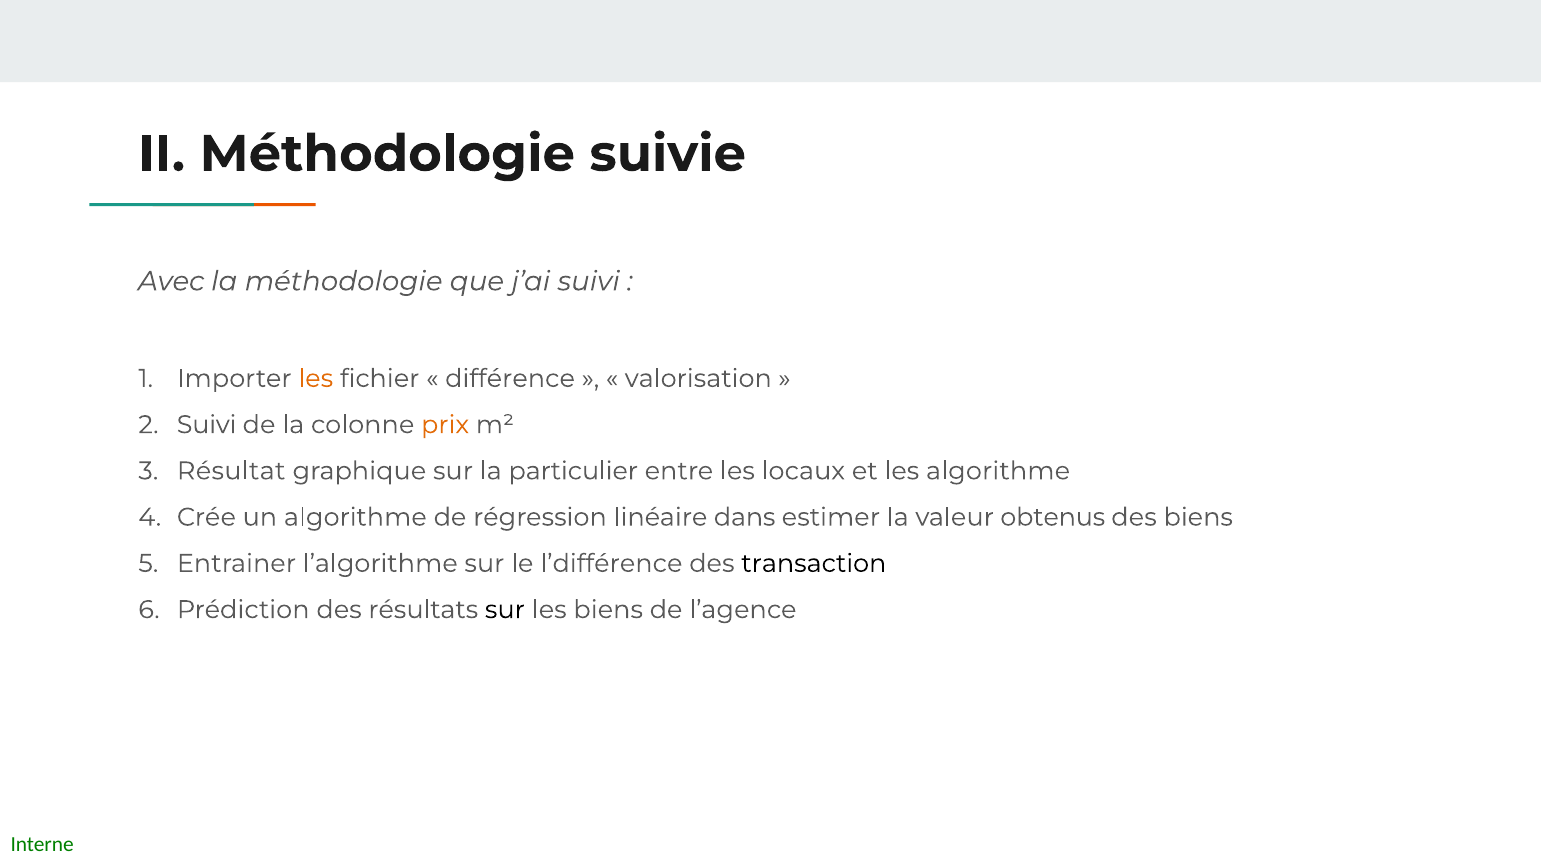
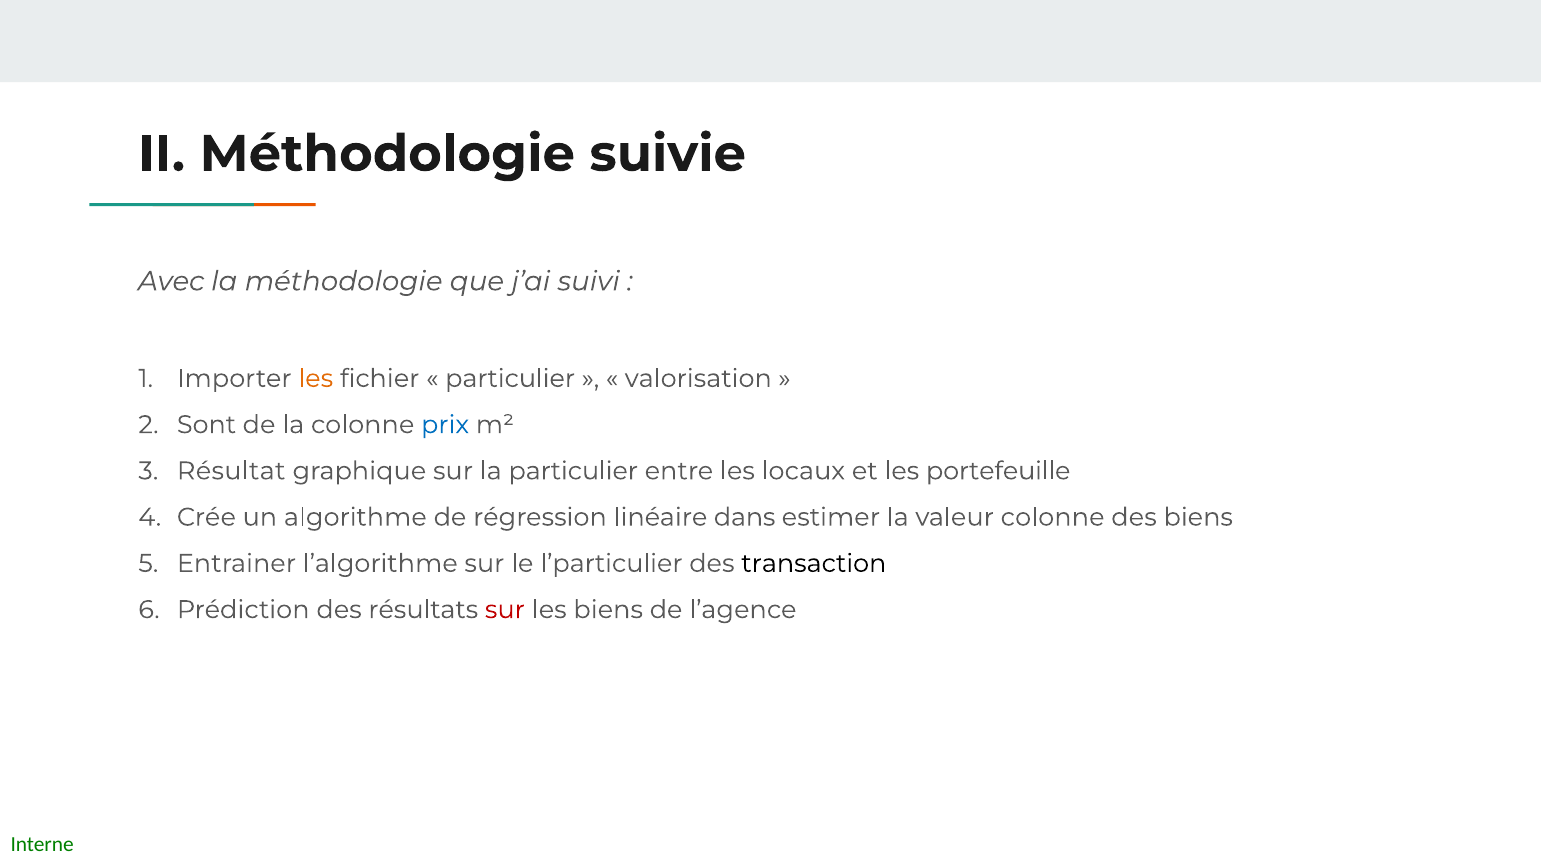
différence at (510, 378): différence -> particulier
Suivi at (207, 425): Suivi -> Sont
prix colour: orange -> blue
les algorithme: algorithme -> portefeuille
valeur obtenus: obtenus -> colonne
l’différence: l’différence -> l’particulier
sur at (505, 610) colour: black -> red
